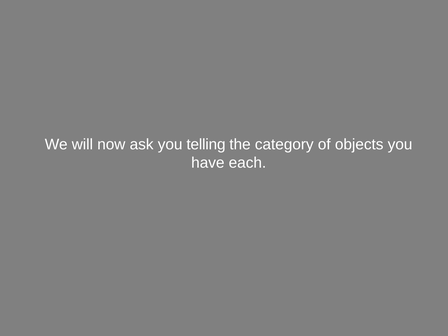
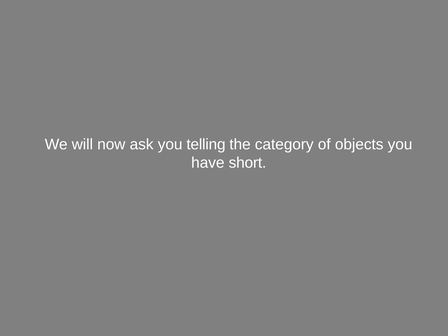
each: each -> short
